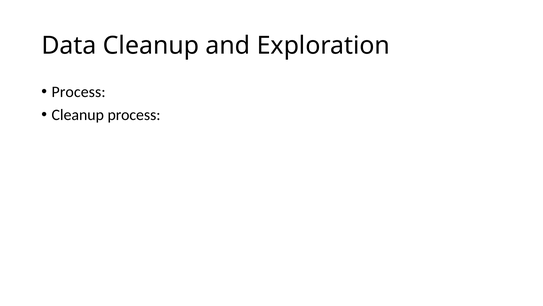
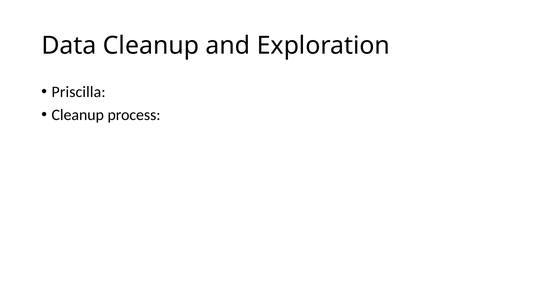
Process at (79, 92): Process -> Priscilla
